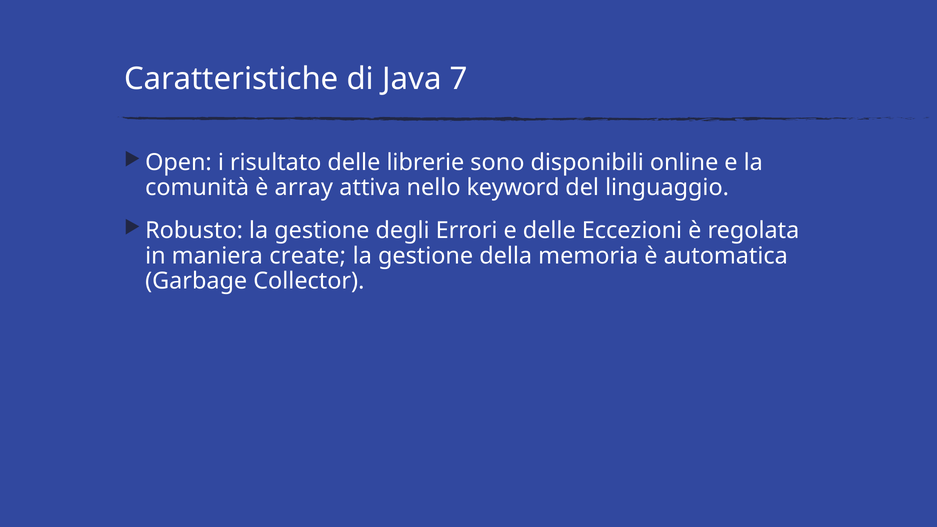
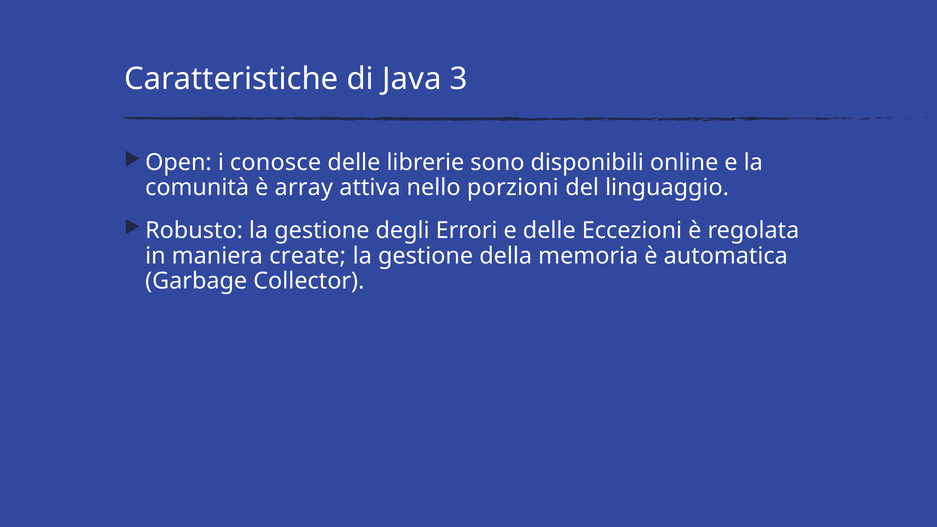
7: 7 -> 3
risultato: risultato -> conosce
keyword: keyword -> porzioni
